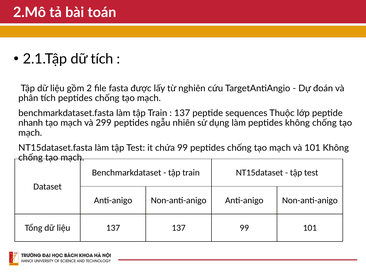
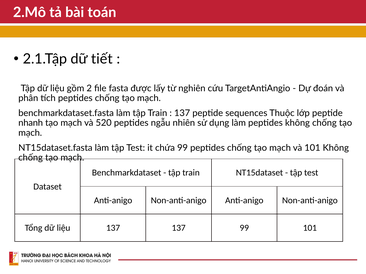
dữ tích: tích -> tiết
299: 299 -> 520
